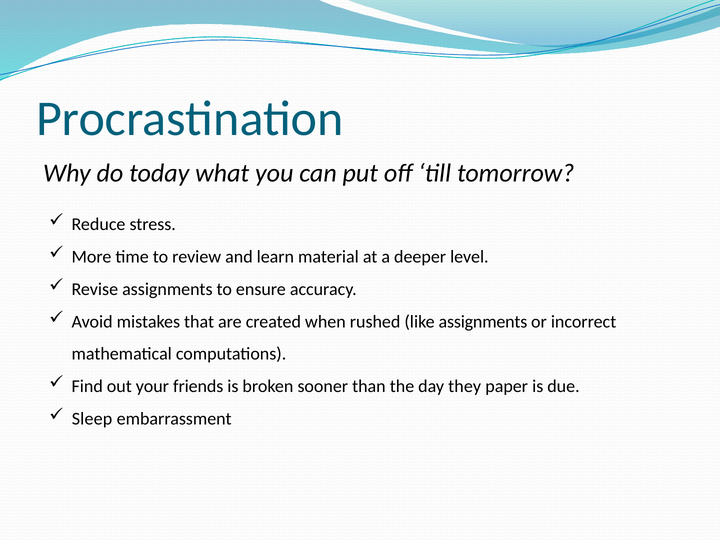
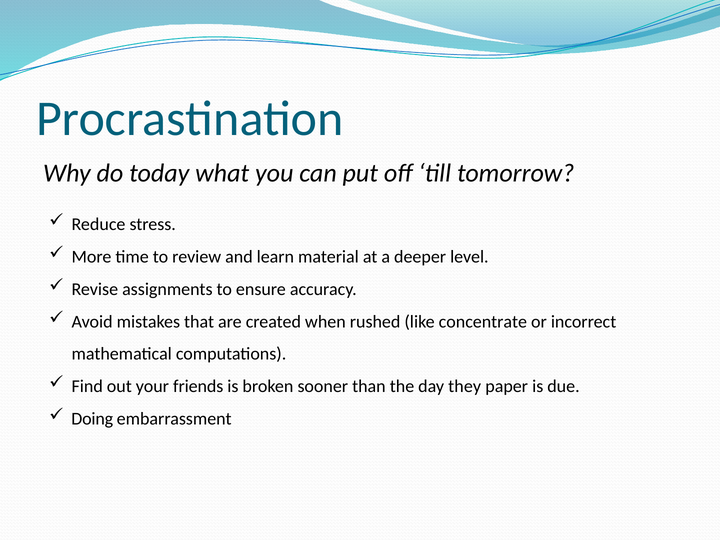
like assignments: assignments -> concentrate
Sleep: Sleep -> Doing
